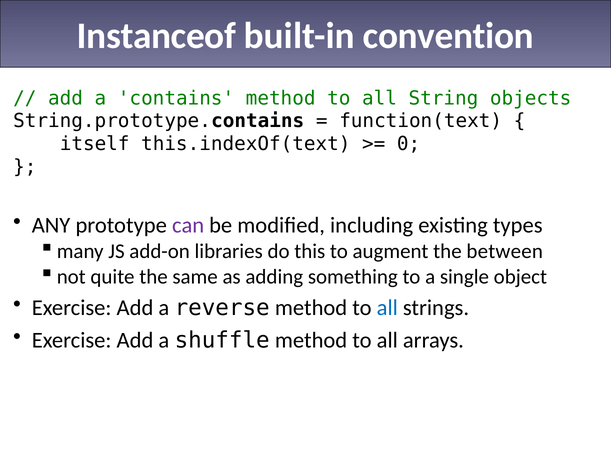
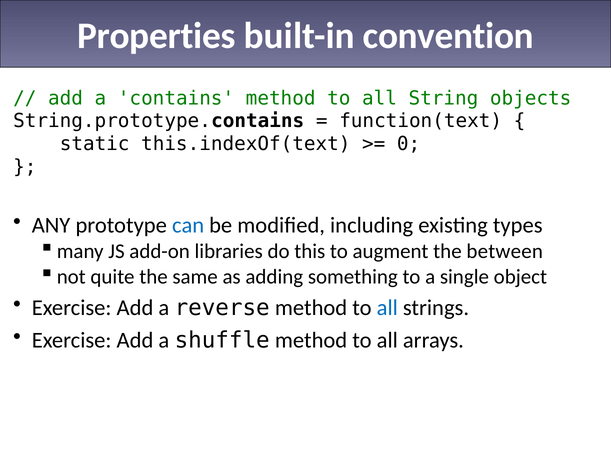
Instanceof: Instanceof -> Properties
itself: itself -> static
can colour: purple -> blue
